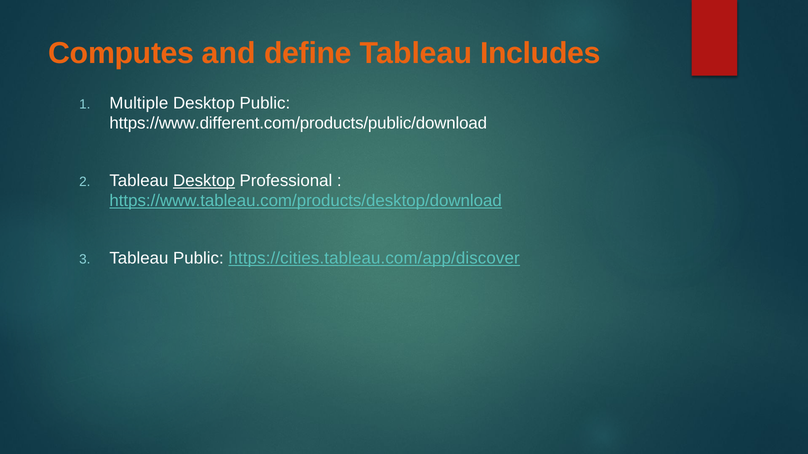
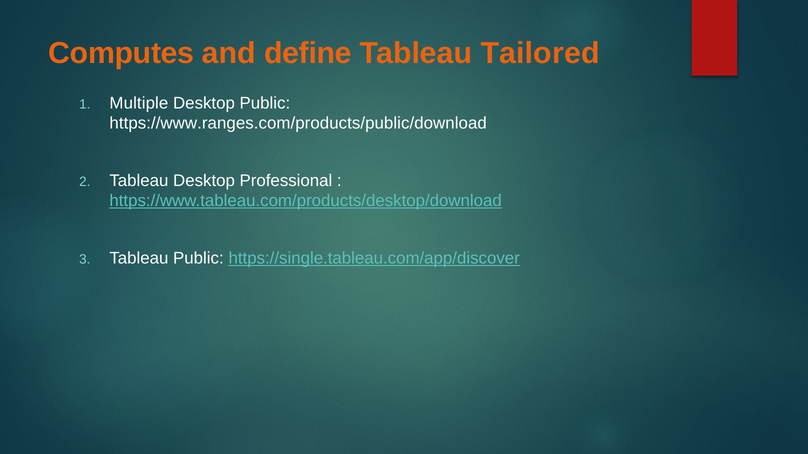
Includes: Includes -> Tailored
https://www.different.com/products/public/download: https://www.different.com/products/public/download -> https://www.ranges.com/products/public/download
Desktop at (204, 181) underline: present -> none
https://cities.tableau.com/app/discover: https://cities.tableau.com/app/discover -> https://single.tableau.com/app/discover
